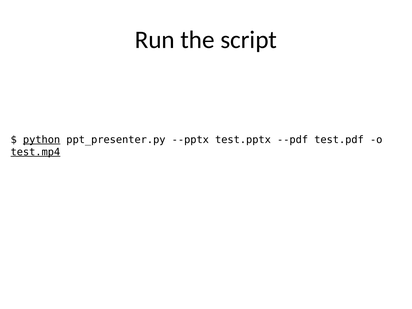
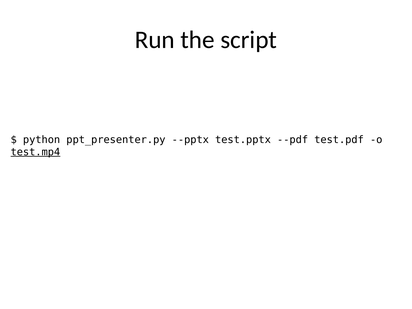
python underline: present -> none
